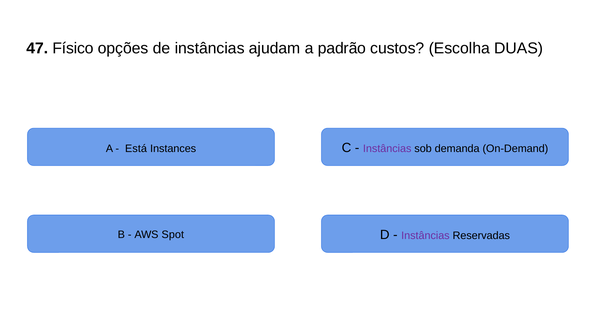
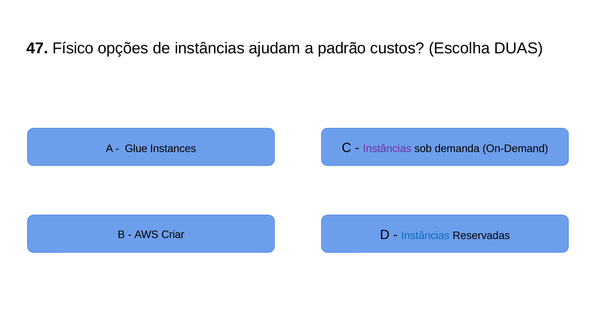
Está: Está -> Glue
Instâncias at (425, 235) colour: purple -> blue
Spot: Spot -> Criar
